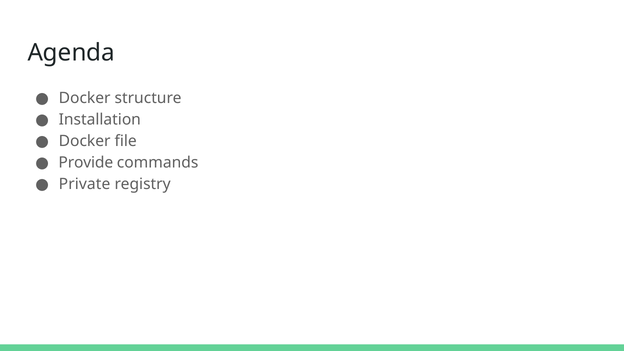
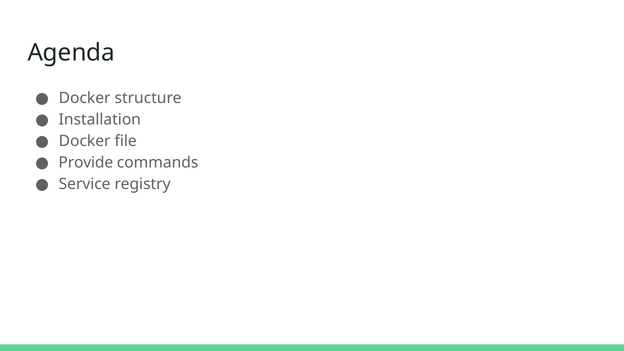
Private: Private -> Service
